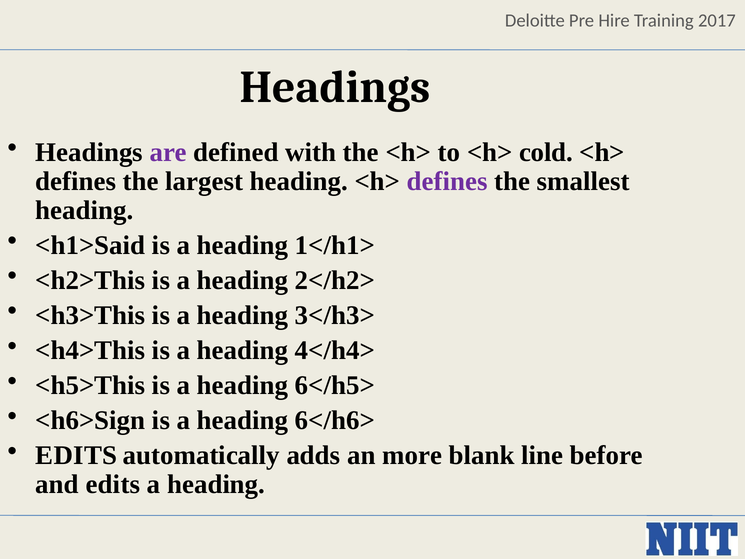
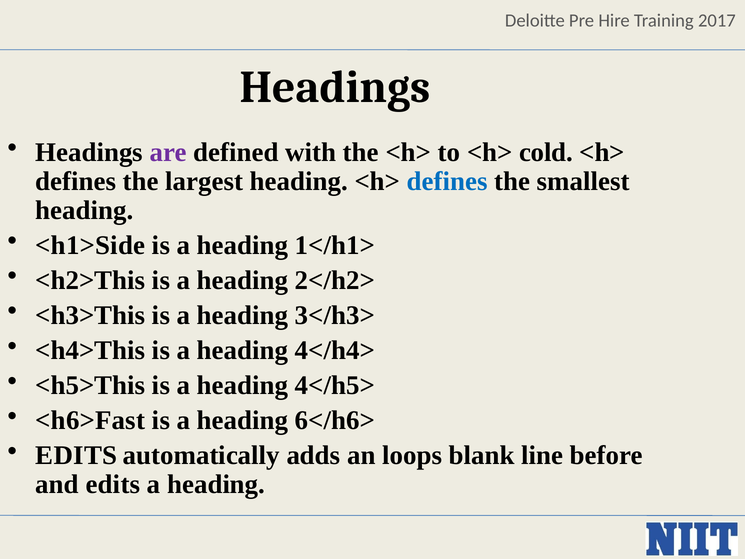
defines at (447, 181) colour: purple -> blue
<h1>Said: <h1>Said -> <h1>Side
6</h5>: 6</h5> -> 4</h5>
<h6>Sign: <h6>Sign -> <h6>Fast
more: more -> loops
